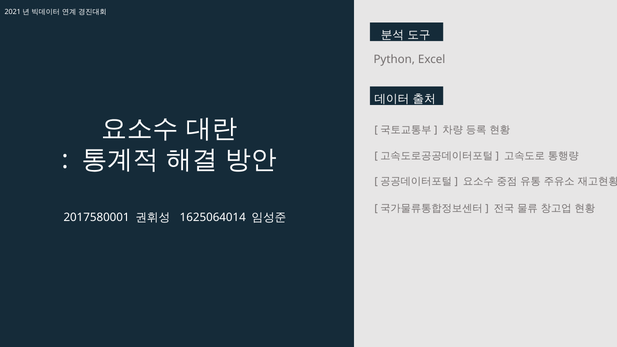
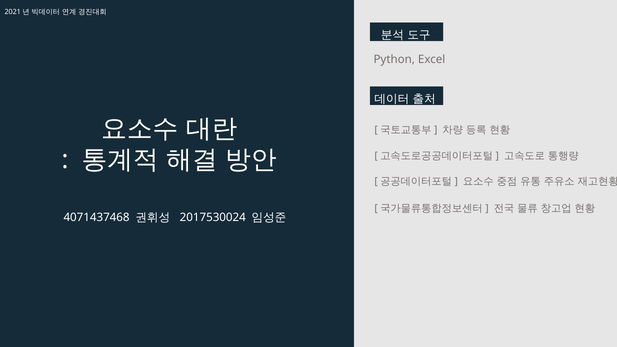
2017580001: 2017580001 -> 4071437468
1625064014: 1625064014 -> 2017530024
